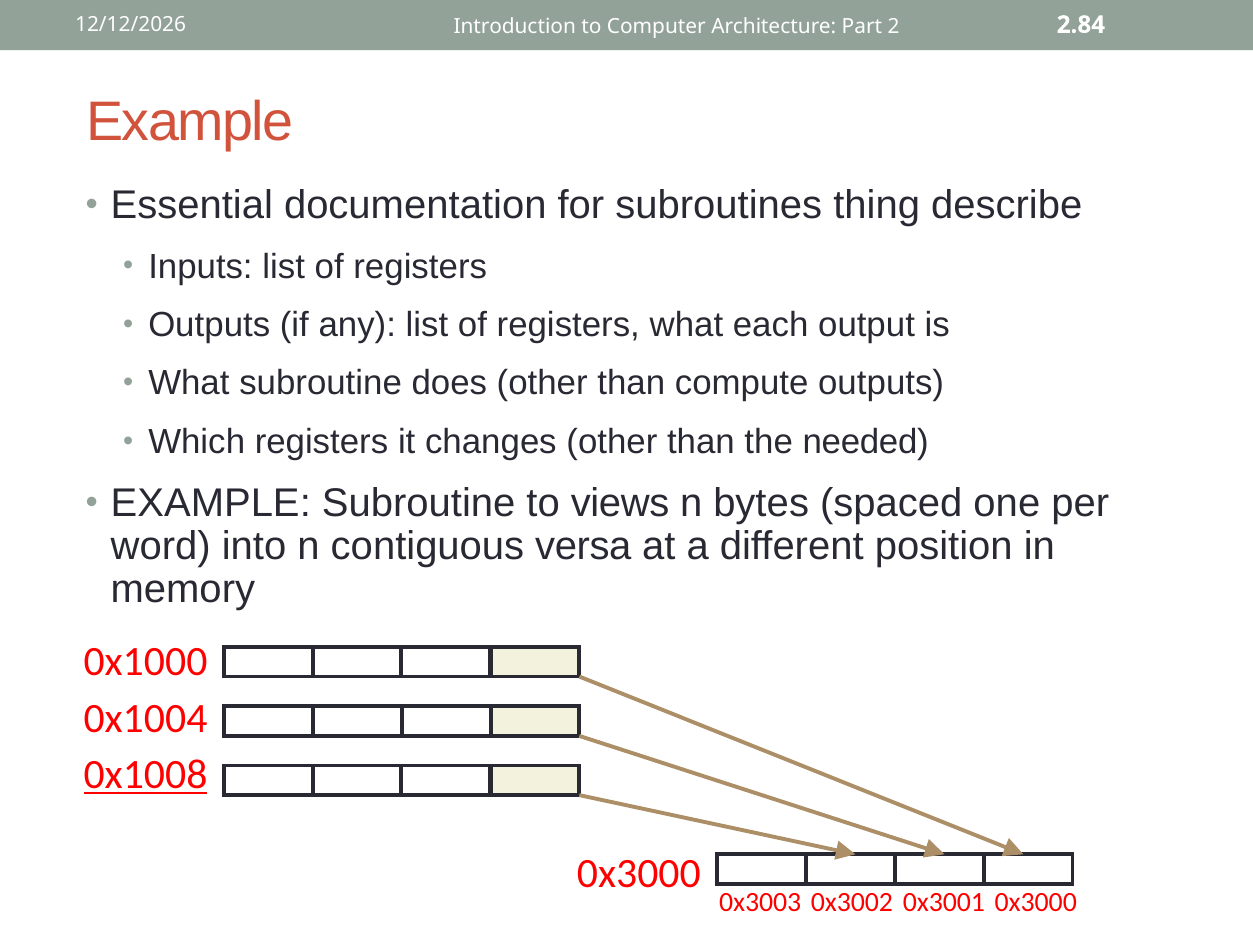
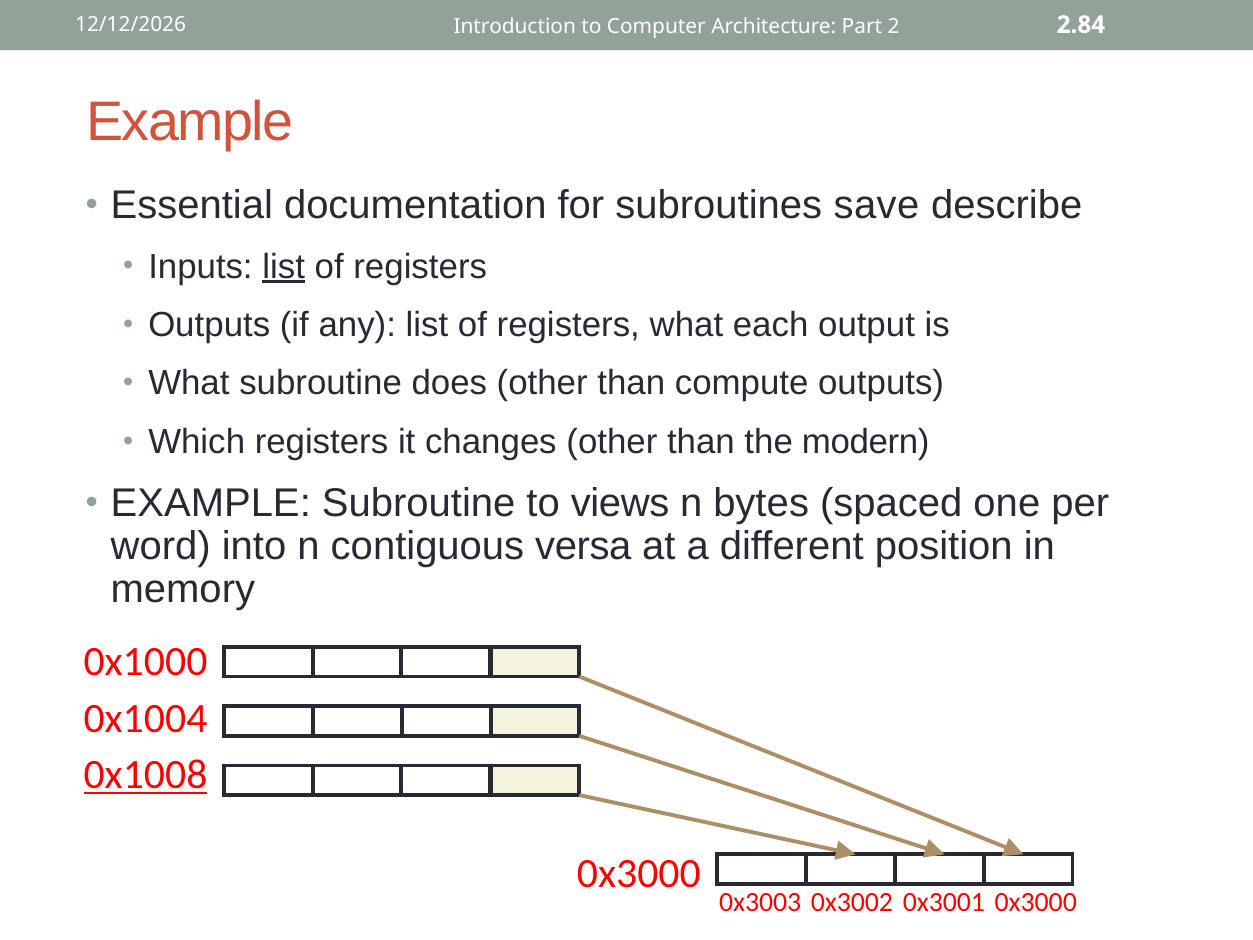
thing: thing -> save
list at (284, 266) underline: none -> present
needed: needed -> modern
